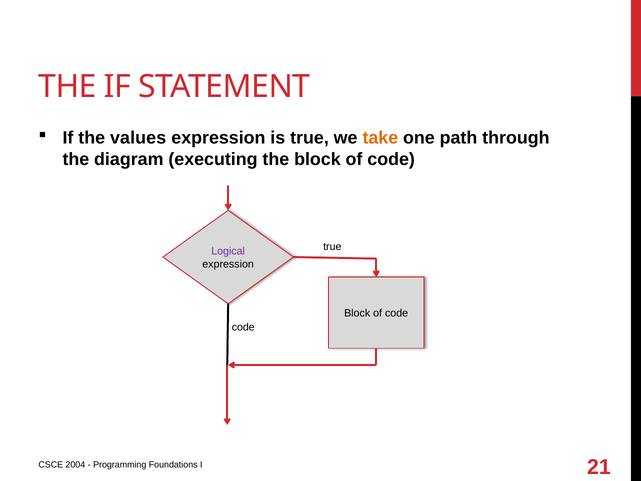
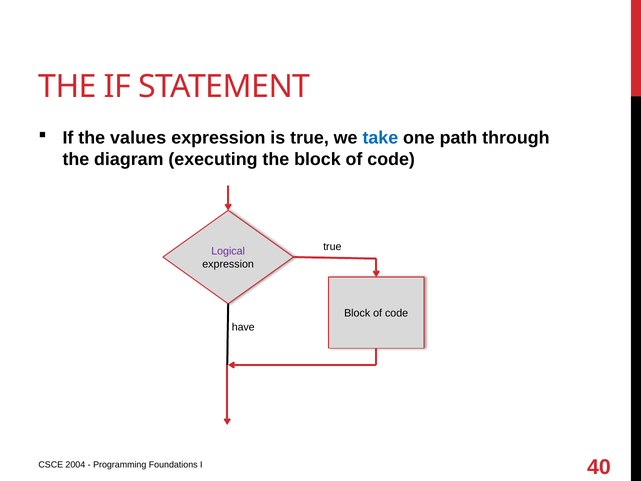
take colour: orange -> blue
code at (243, 327): code -> have
21: 21 -> 40
